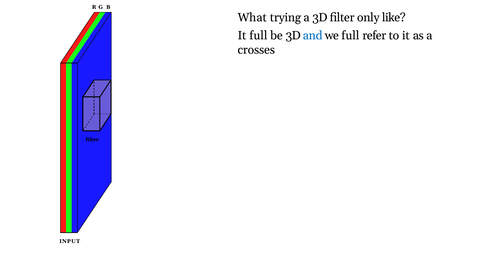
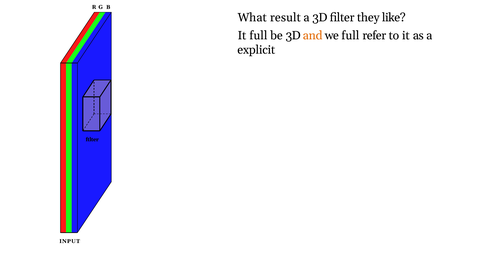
trying: trying -> result
only: only -> they
and colour: blue -> orange
crosses: crosses -> explicit
